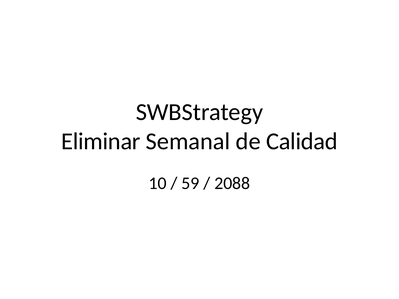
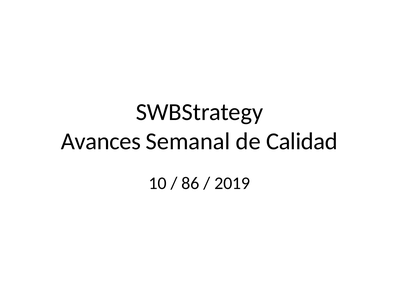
Eliminar: Eliminar -> Avances
59: 59 -> 86
2088: 2088 -> 2019
